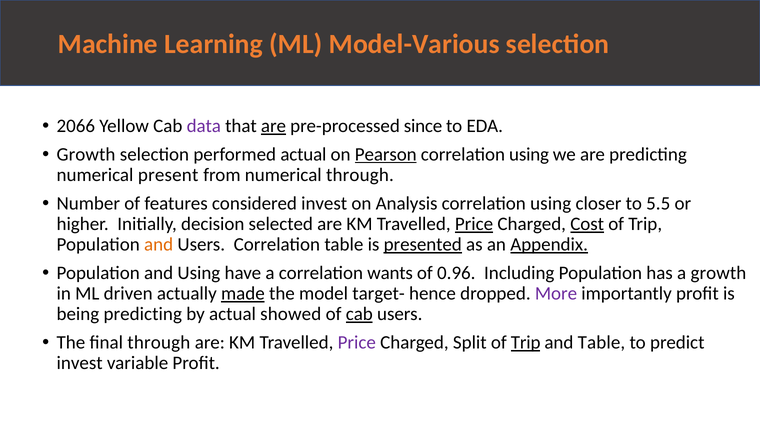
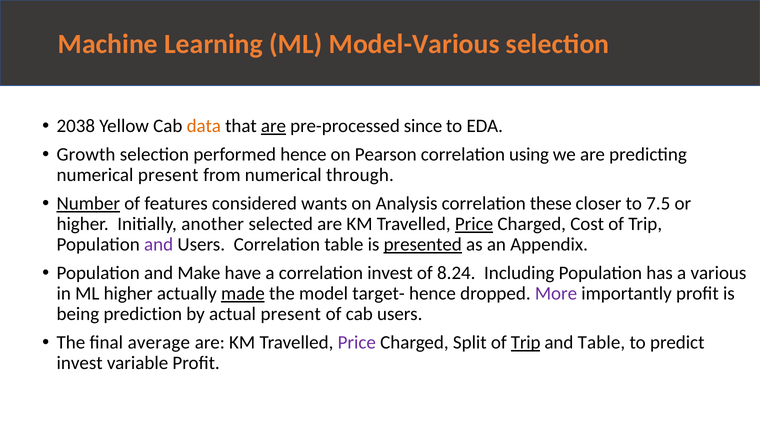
2066: 2066 -> 2038
data colour: purple -> orange
performed actual: actual -> hence
Pearson underline: present -> none
Number underline: none -> present
considered invest: invest -> wants
using at (551, 203): using -> these
5.5: 5.5 -> 7.5
decision: decision -> another
Cost underline: present -> none
and at (159, 244) colour: orange -> purple
Appendix underline: present -> none
and Using: Using -> Make
correlation wants: wants -> invest
0.96: 0.96 -> 8.24
a growth: growth -> various
ML driven: driven -> higher
being predicting: predicting -> prediction
actual showed: showed -> present
cab at (359, 314) underline: present -> none
final through: through -> average
